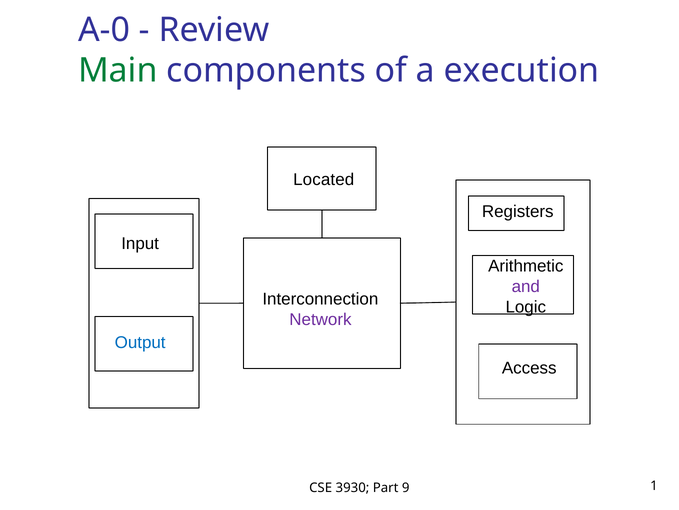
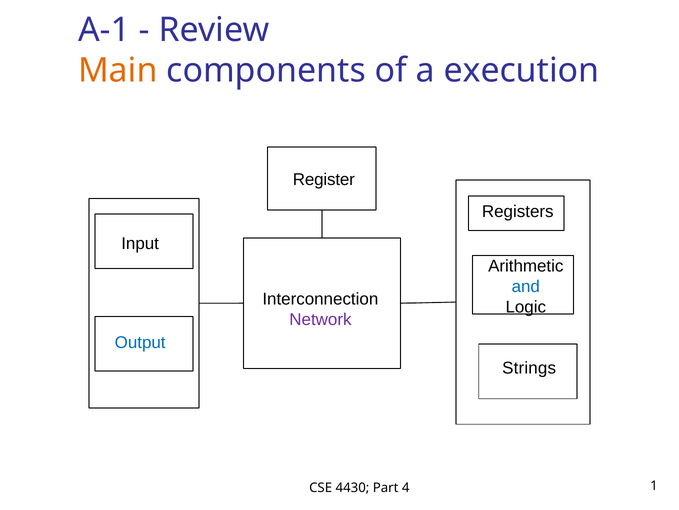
A-0: A-0 -> A-1
Main colour: green -> orange
Located: Located -> Register
and colour: purple -> blue
Access: Access -> Strings
3930: 3930 -> 4430
9: 9 -> 4
